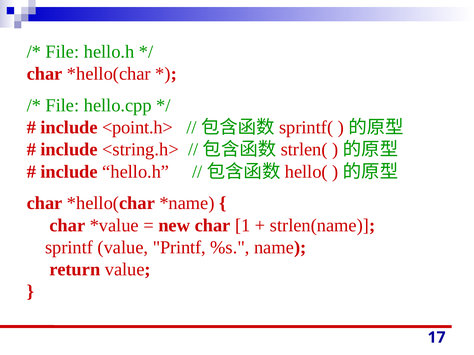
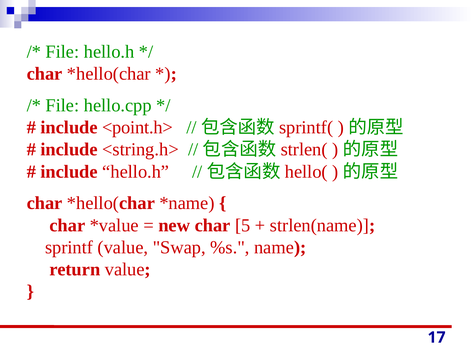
1: 1 -> 5
Printf: Printf -> Swap
